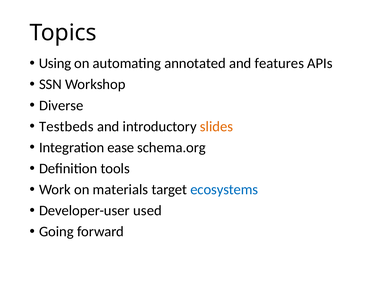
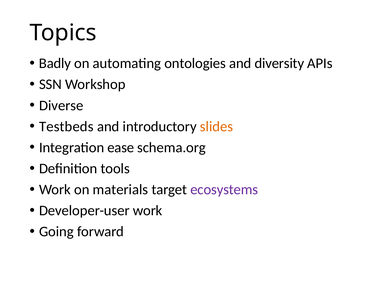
Using: Using -> Badly
annotated: annotated -> ontologies
features: features -> diversity
ecosystems colour: blue -> purple
Developer-user used: used -> work
